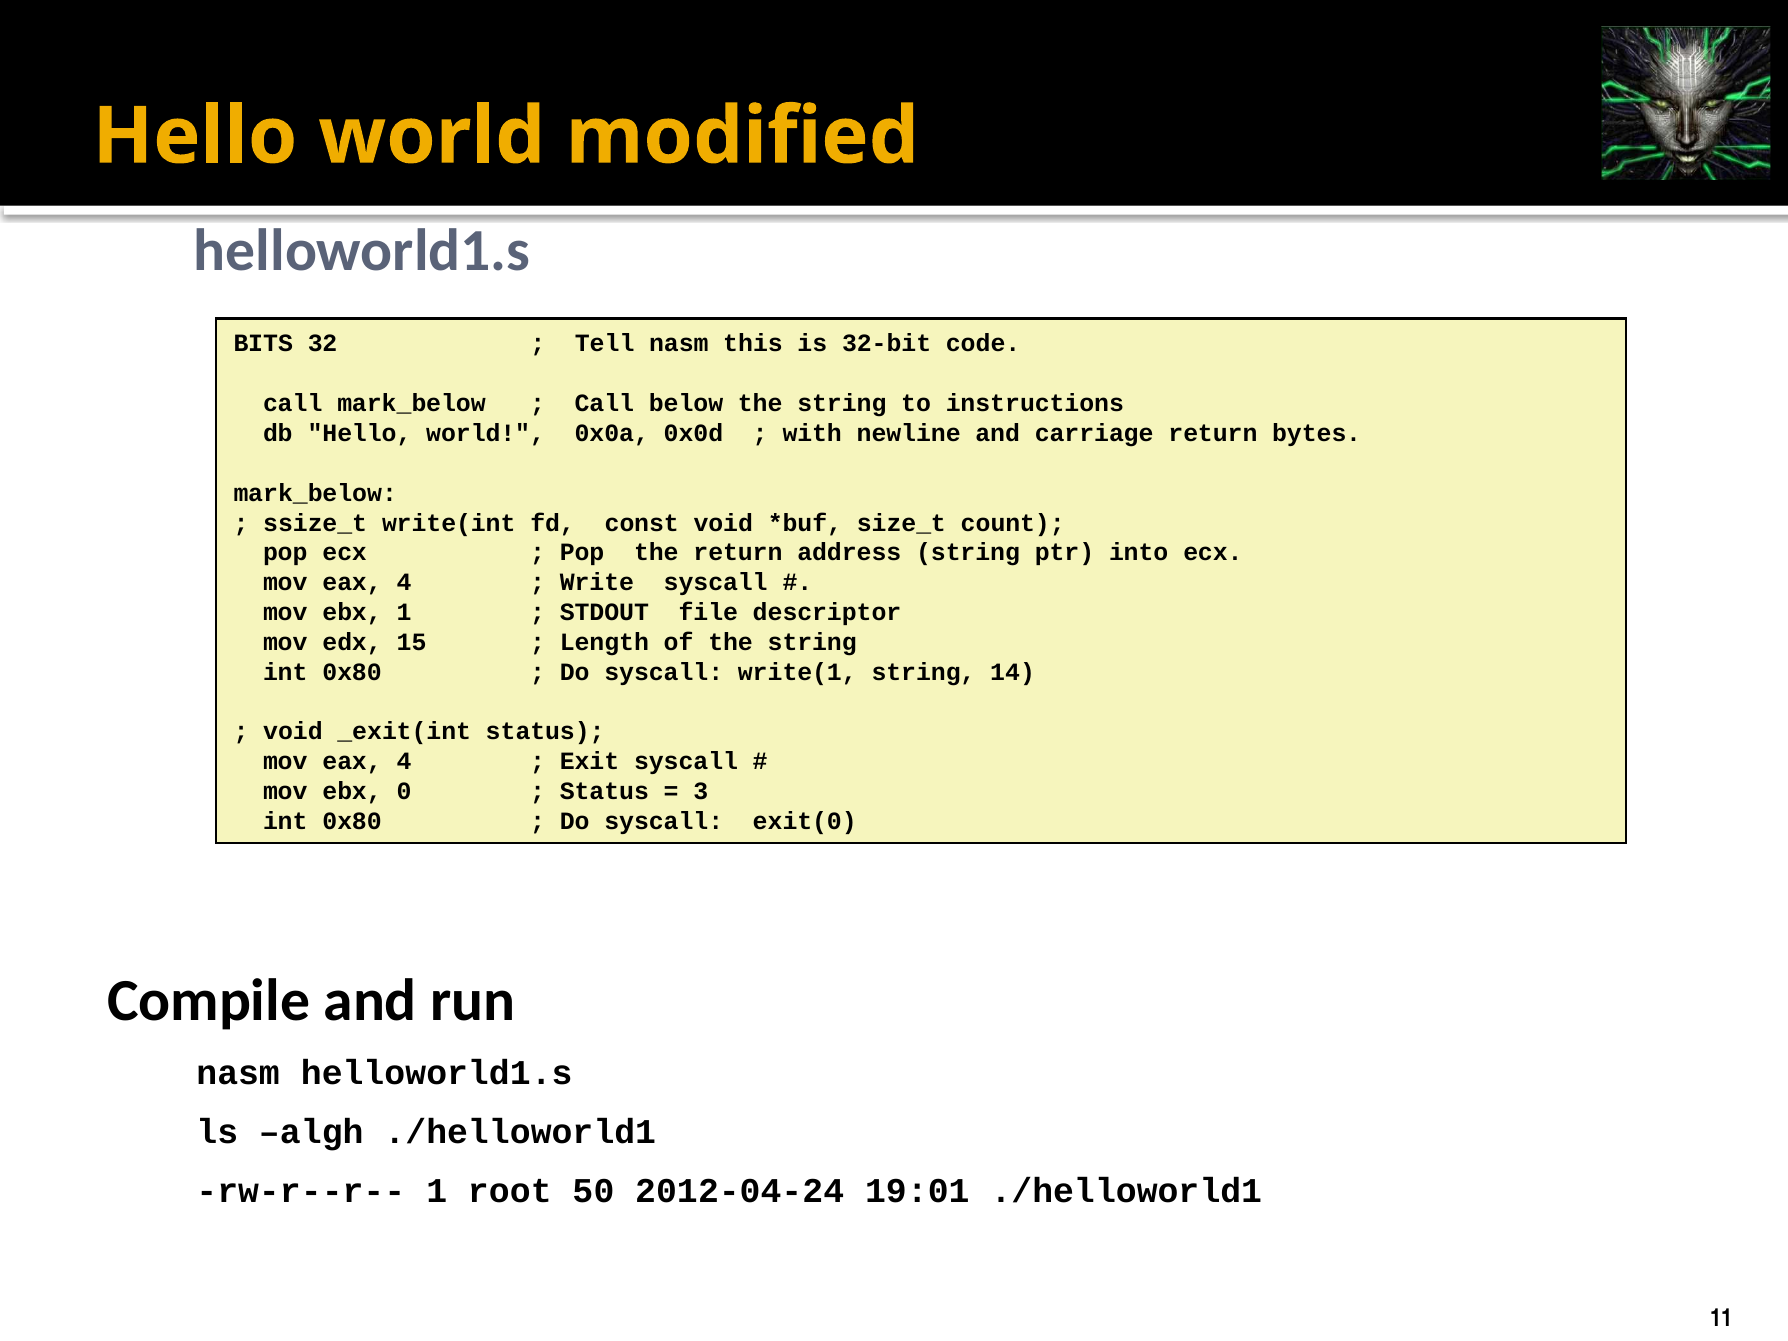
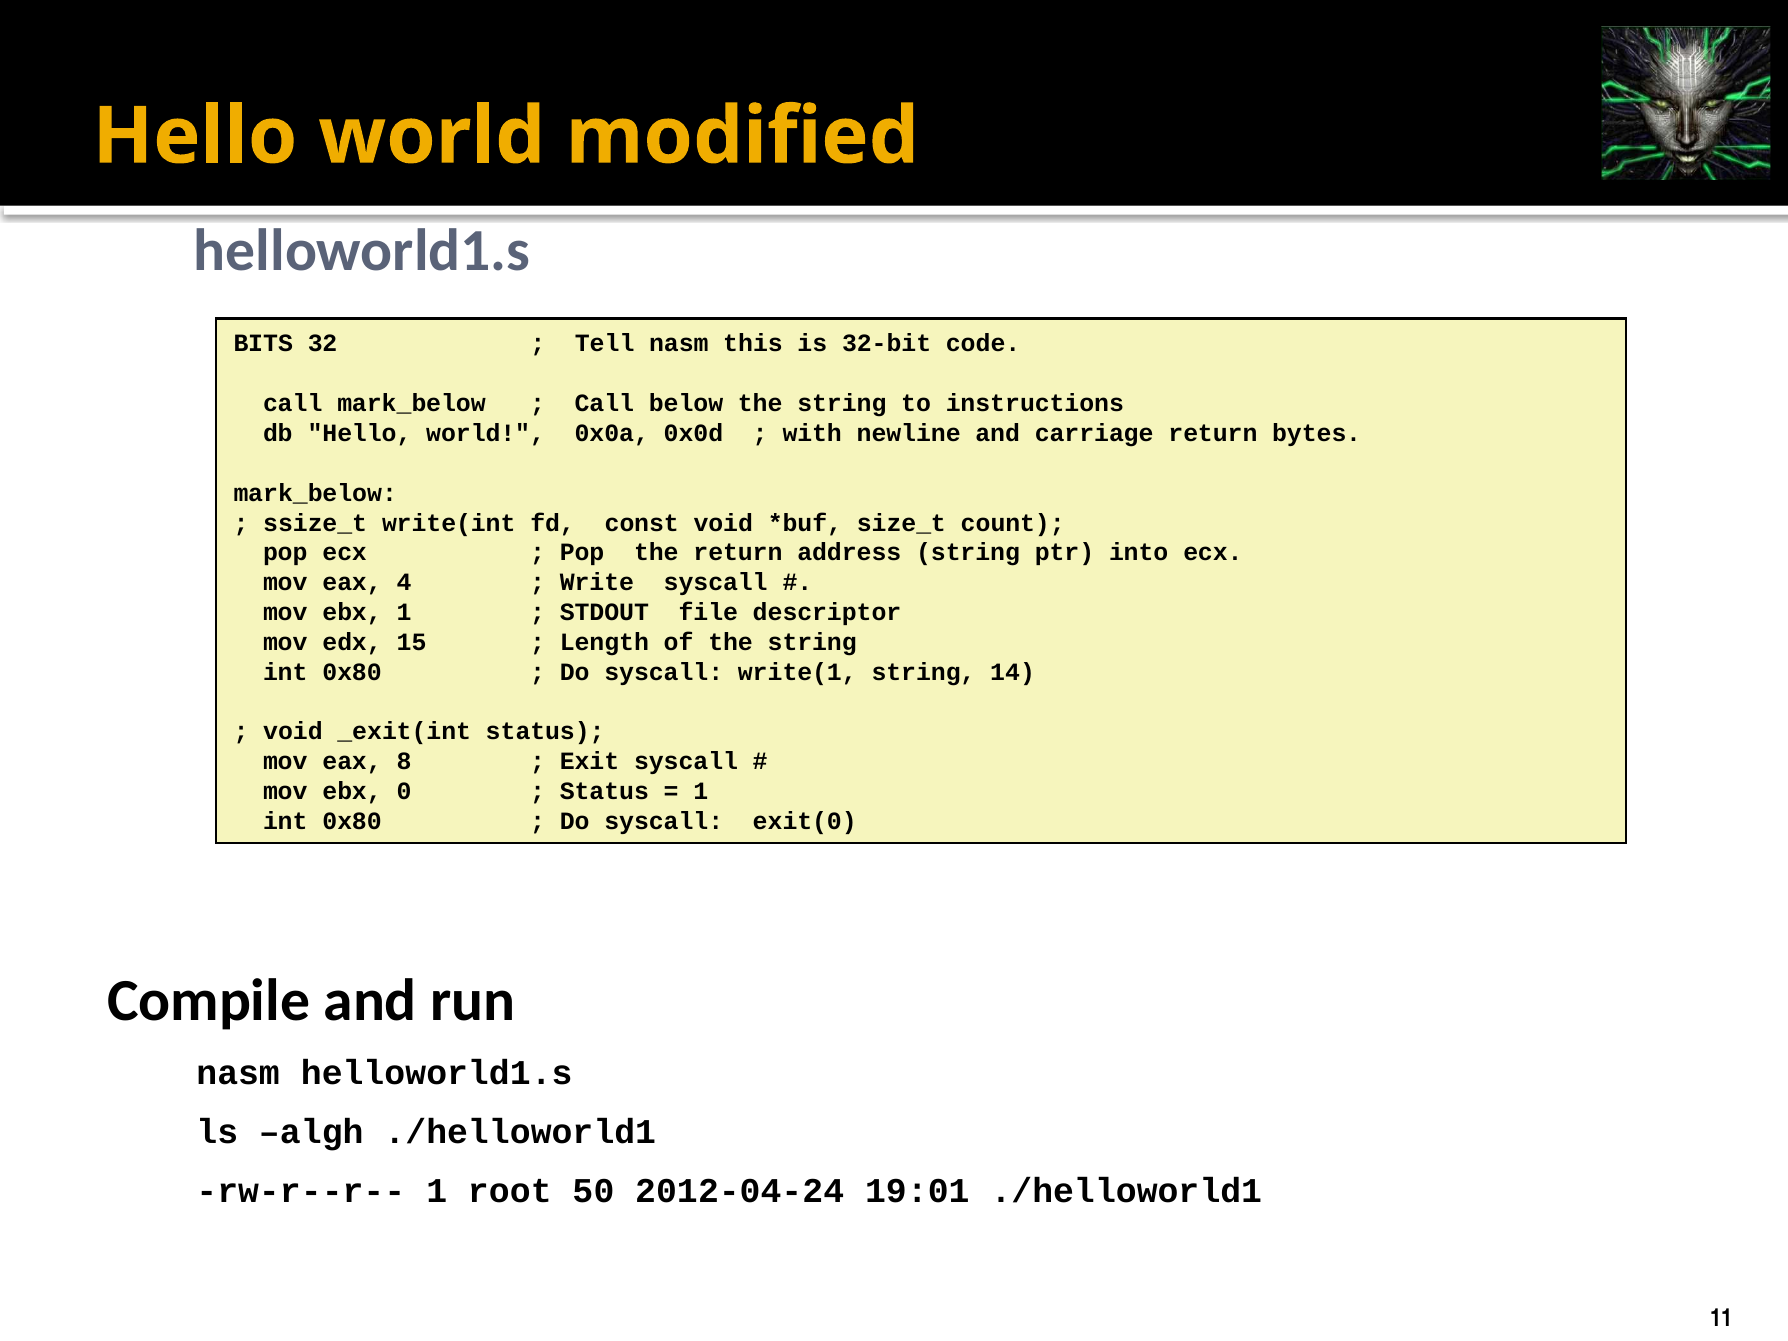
4 at (404, 762): 4 -> 8
3 at (701, 791): 3 -> 1
